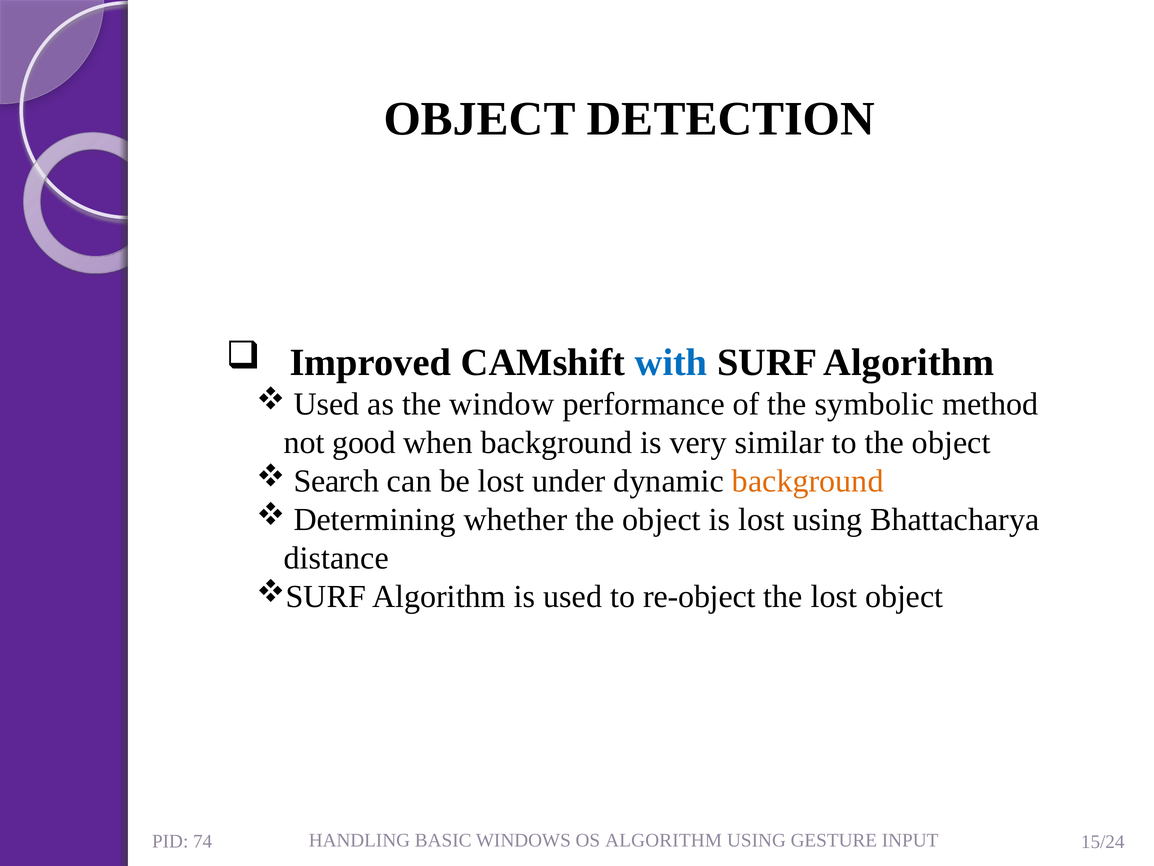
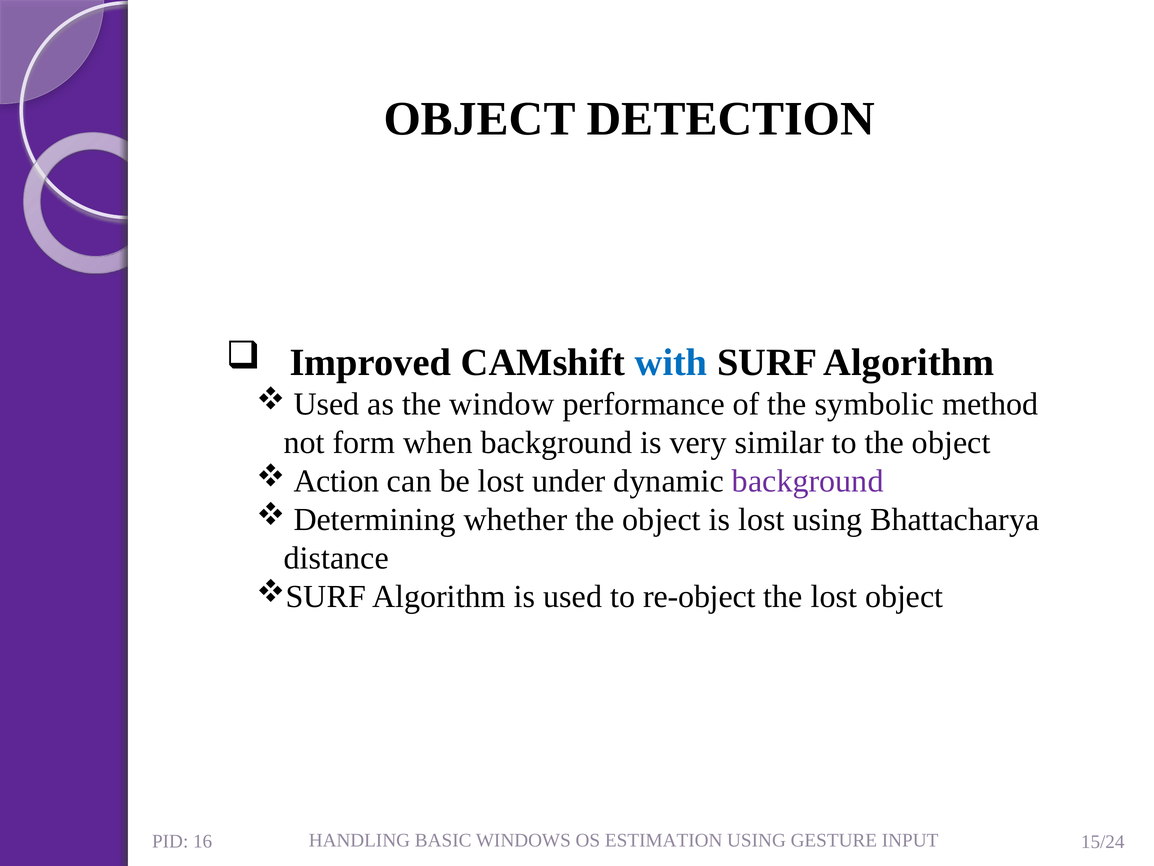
good: good -> form
Search: Search -> Action
background at (808, 481) colour: orange -> purple
OS ALGORITHM: ALGORITHM -> ESTIMATION
74: 74 -> 16
